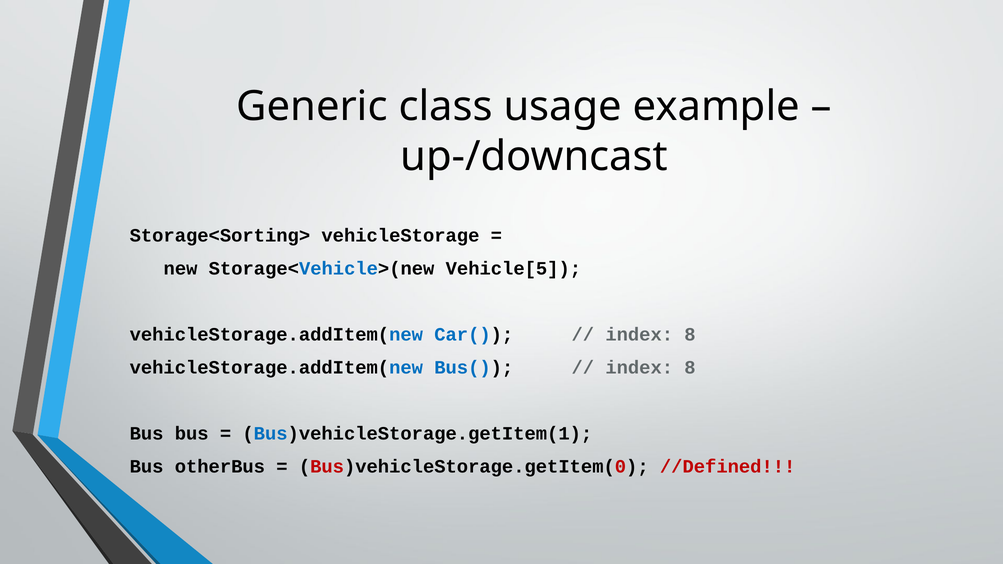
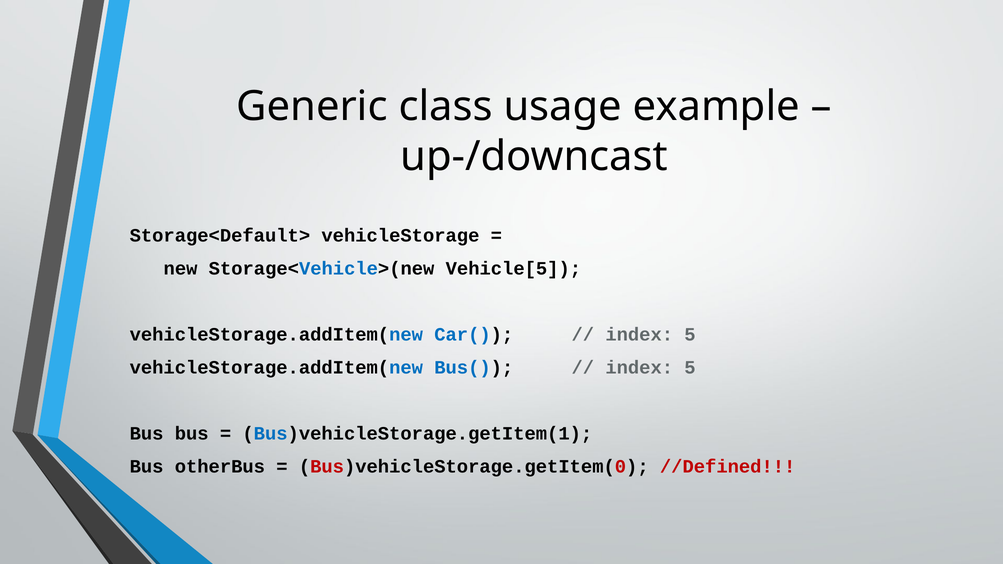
Storage<Sorting>: Storage<Sorting> -> Storage<Default>
8 at (690, 335): 8 -> 5
8 at (690, 368): 8 -> 5
